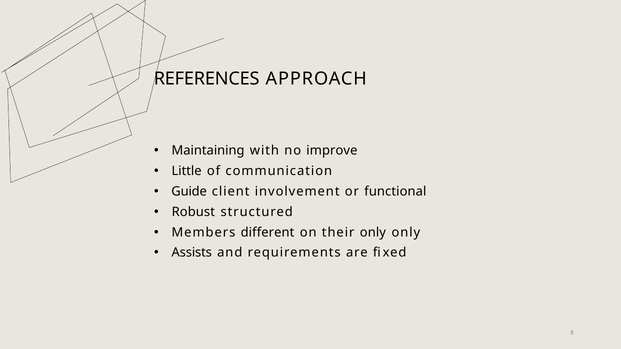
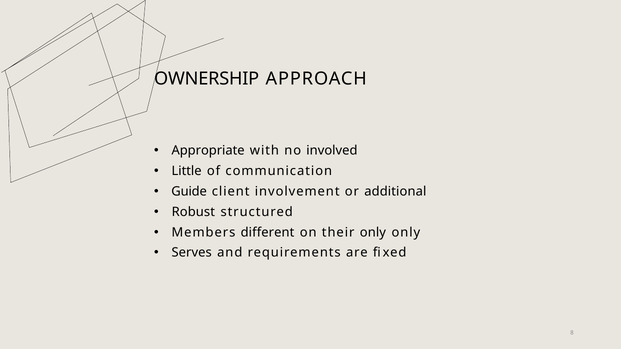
REFERENCES: REFERENCES -> OWNERSHIP
Maintaining: Maintaining -> Appropriate
improve: improve -> involved
functional: functional -> additional
Assists: Assists -> Serves
